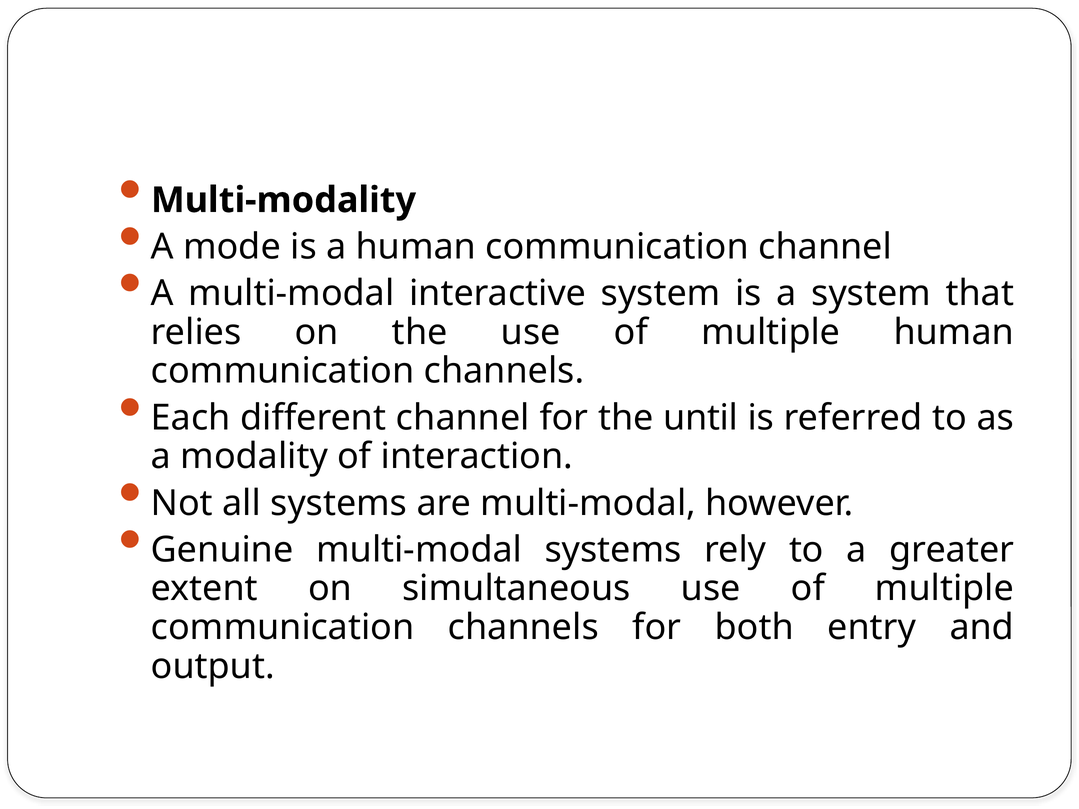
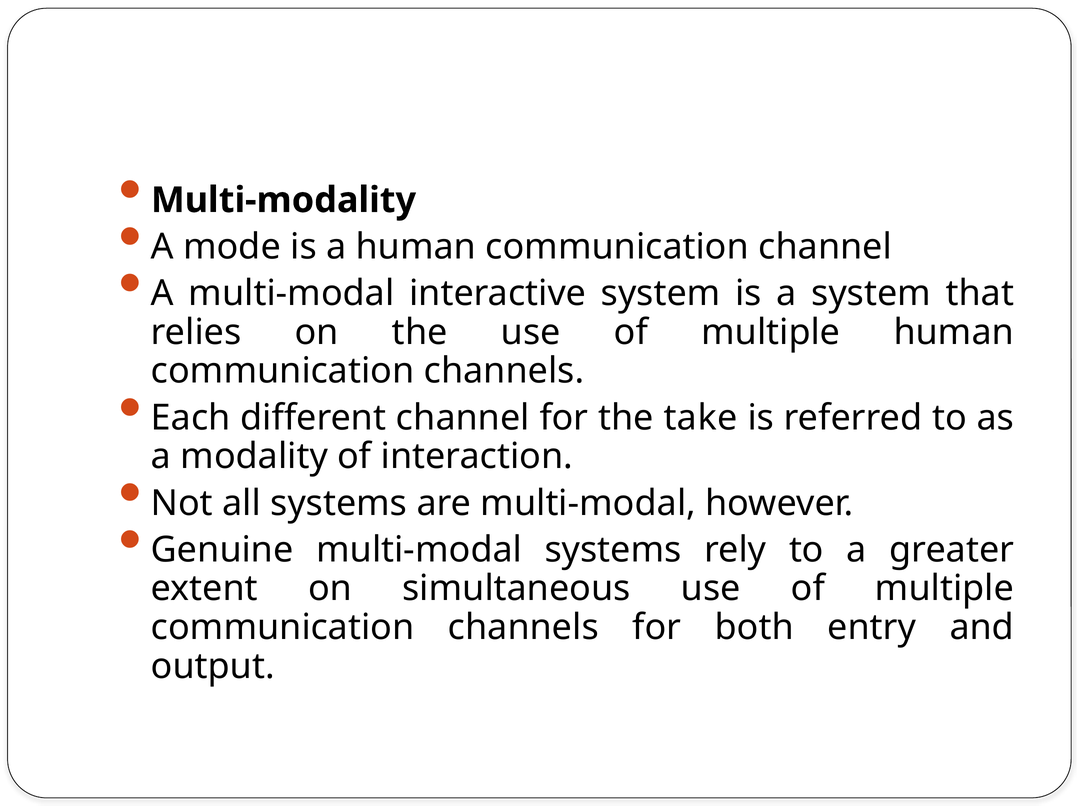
until: until -> take
